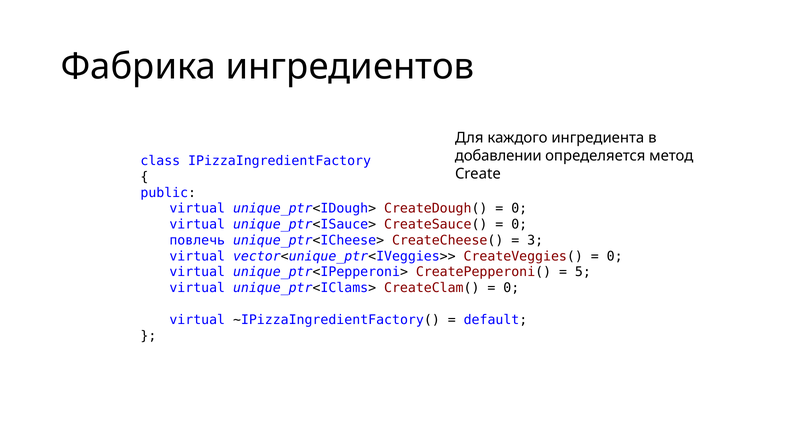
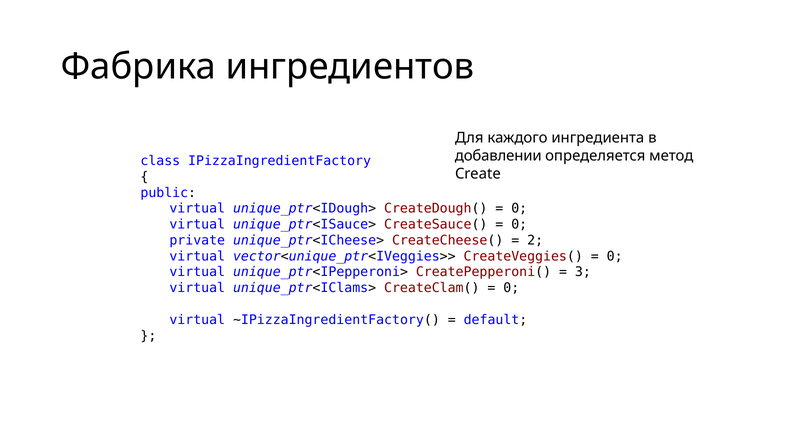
повлечь: повлечь -> private
3: 3 -> 2
5: 5 -> 3
